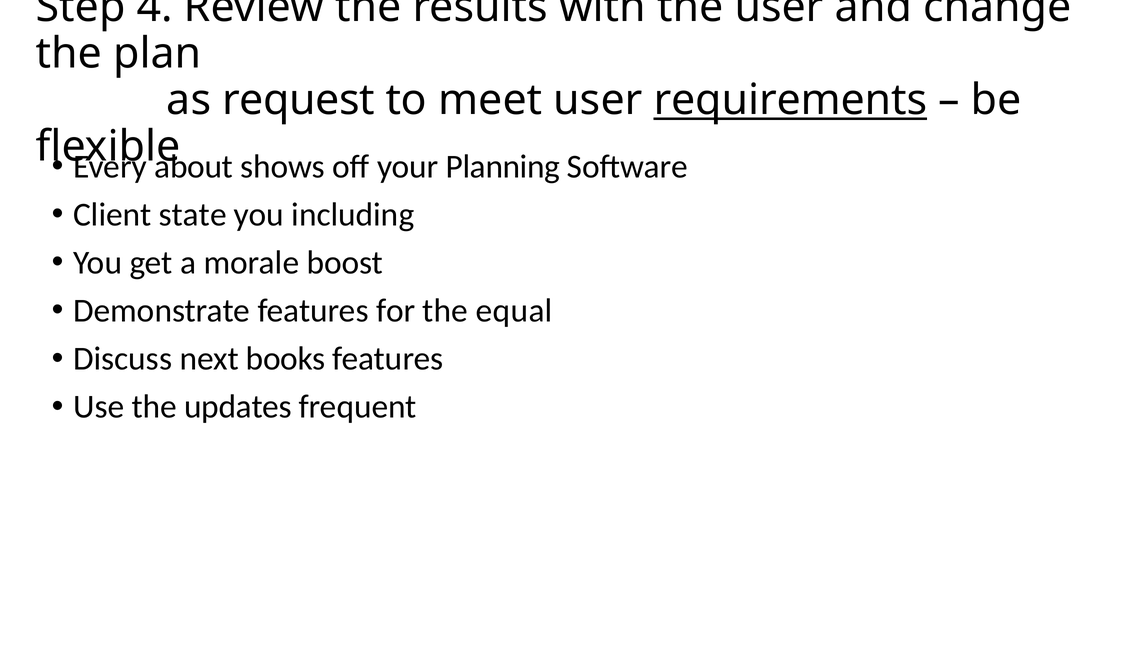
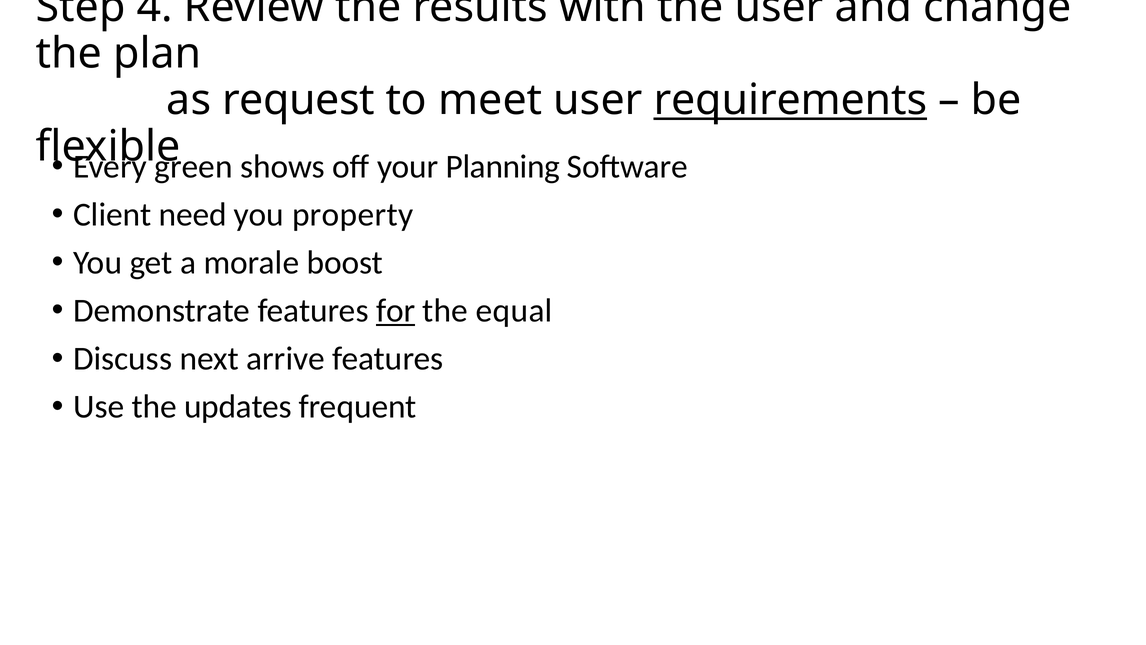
about: about -> green
state: state -> need
including: including -> property
for underline: none -> present
books: books -> arrive
